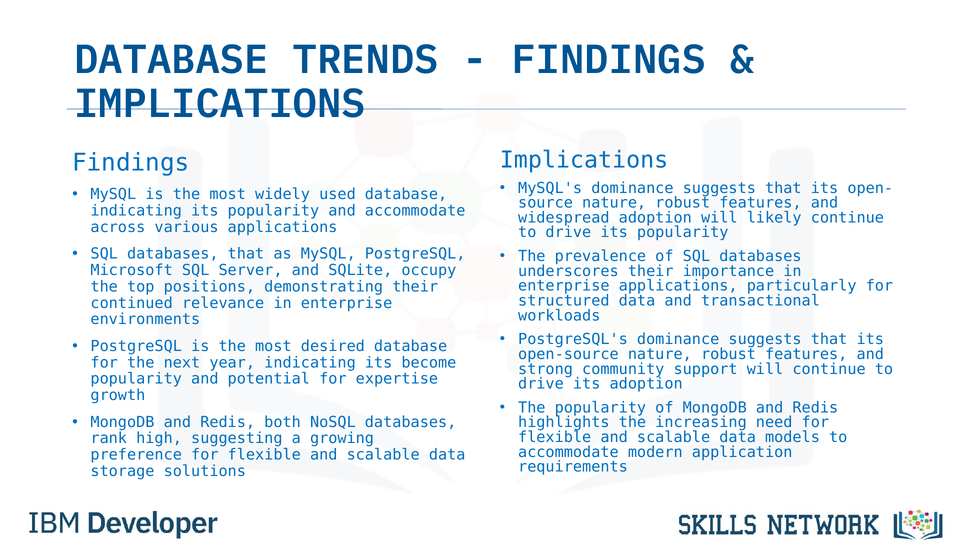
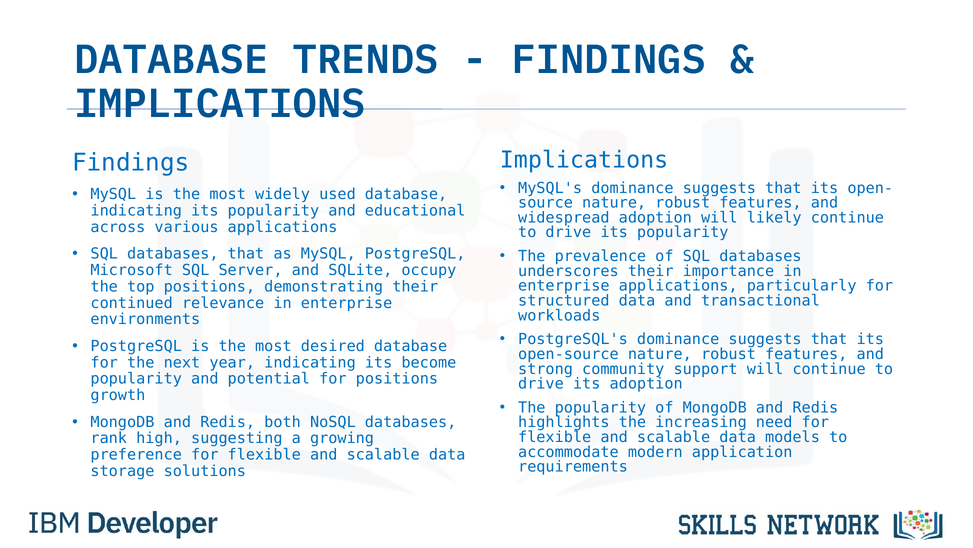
and accommodate: accommodate -> educational
for expertise: expertise -> positions
